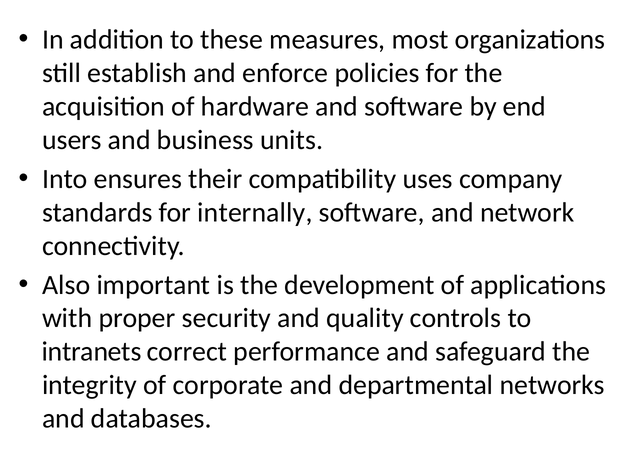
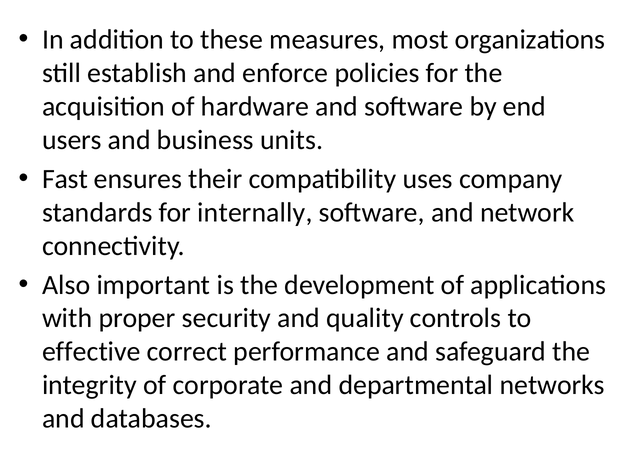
Into: Into -> Fast
intranets: intranets -> effective
